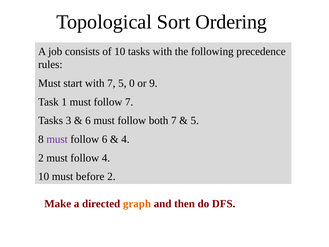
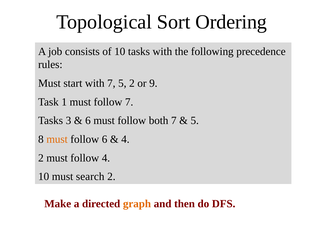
5 0: 0 -> 2
must at (57, 139) colour: purple -> orange
before: before -> search
